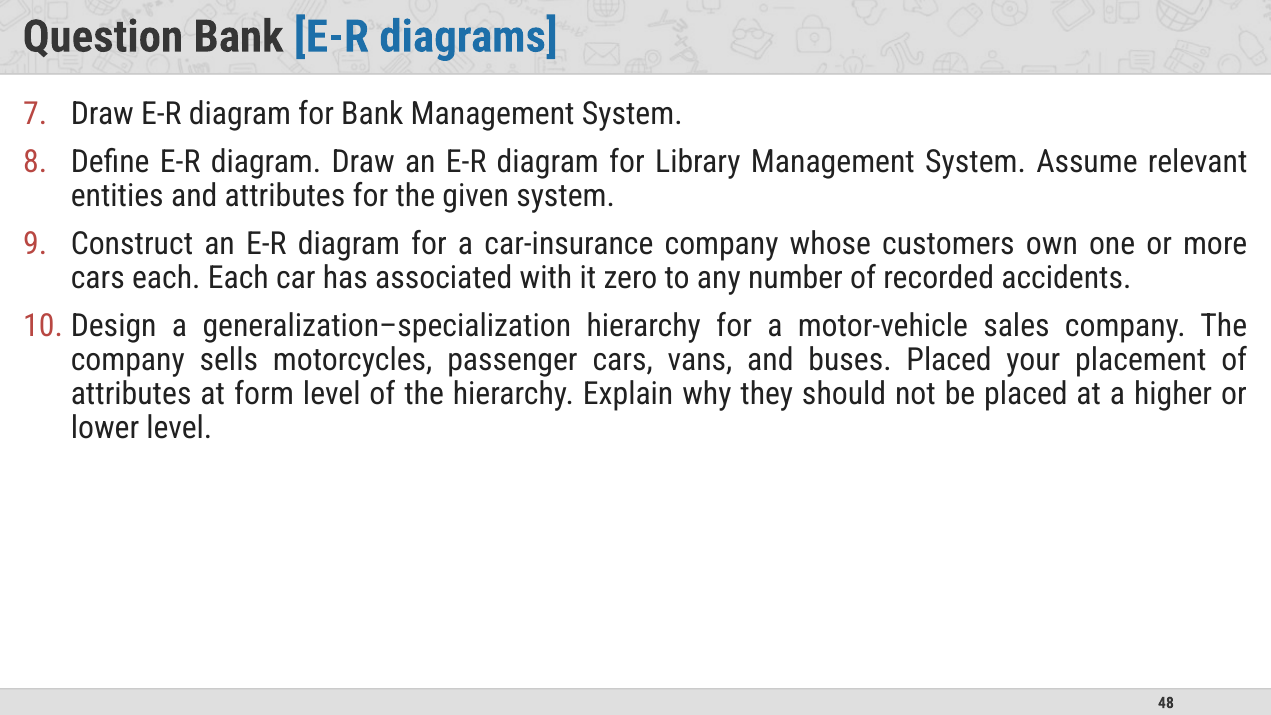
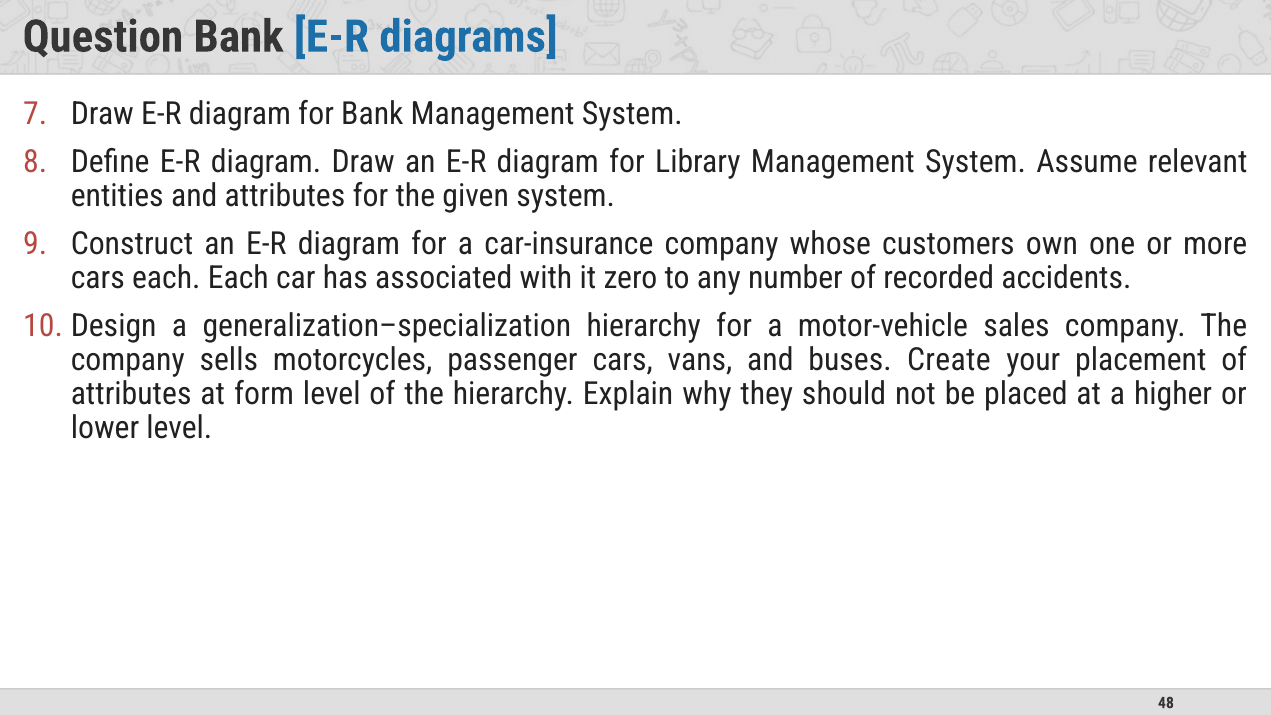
buses Placed: Placed -> Create
